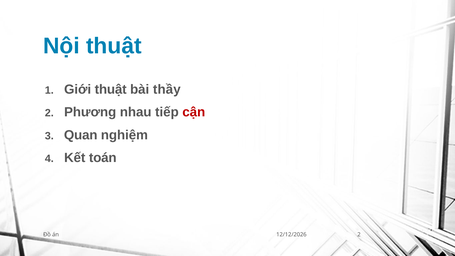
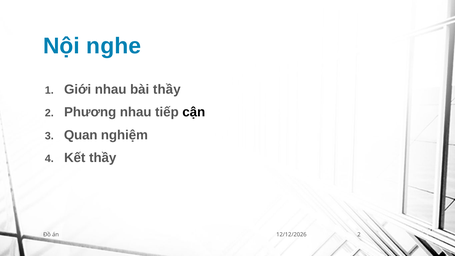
Nội thuật: thuật -> nghe
Giới thuật: thuật -> nhau
cận colour: red -> black
Kết toán: toán -> thầy
